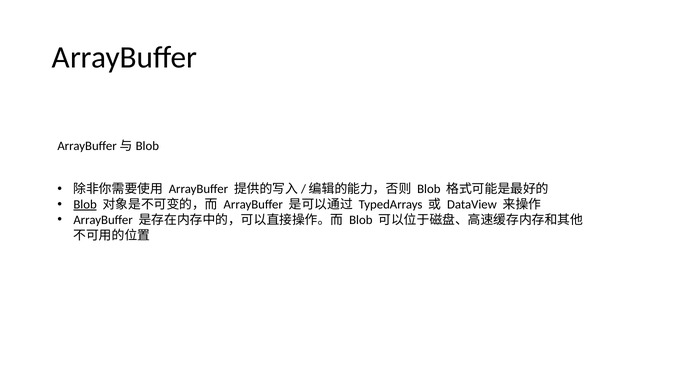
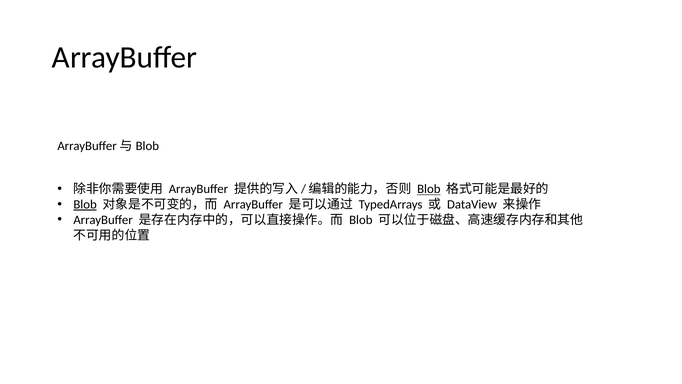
Blob at (429, 189) underline: none -> present
